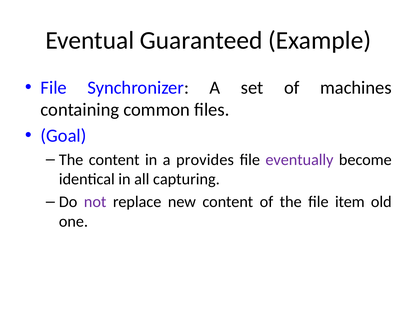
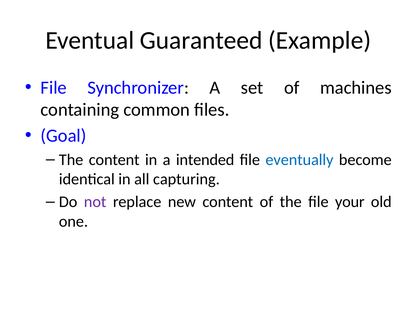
provides: provides -> intended
eventually colour: purple -> blue
item: item -> your
